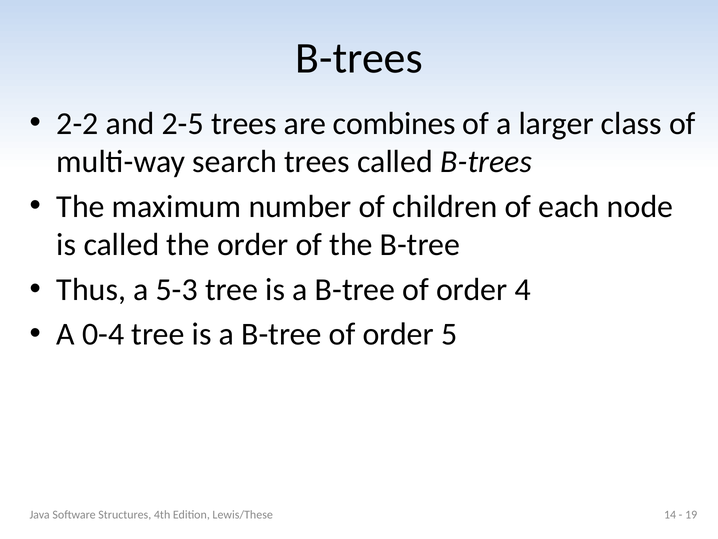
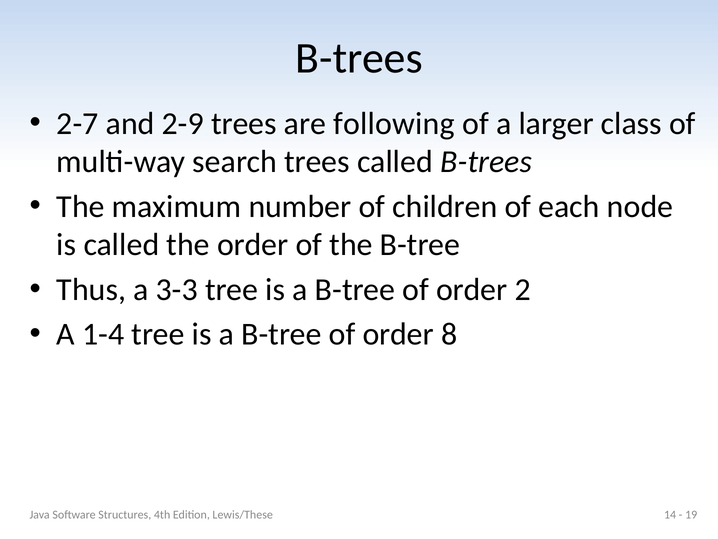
2-2: 2-2 -> 2-7
2-5: 2-5 -> 2-9
combines: combines -> following
5-3: 5-3 -> 3-3
4: 4 -> 2
0-4: 0-4 -> 1-4
5: 5 -> 8
